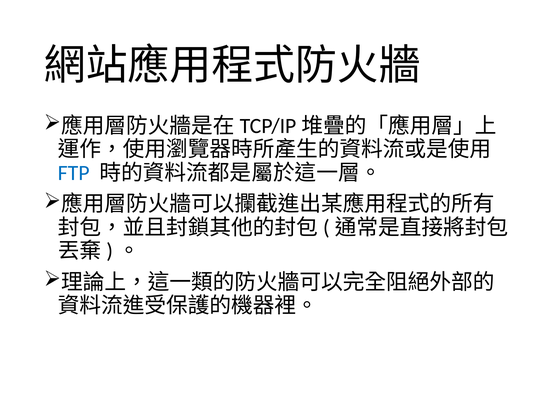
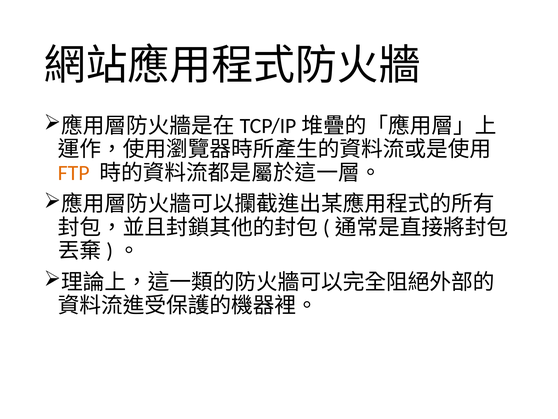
FTP colour: blue -> orange
